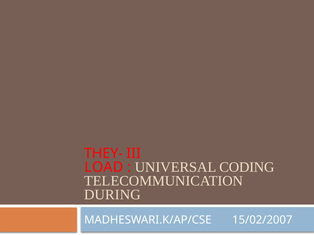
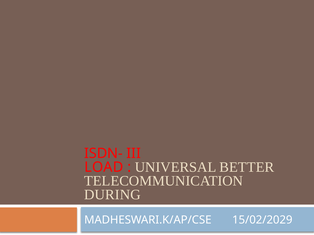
THEY-: THEY- -> ISDN-
CODING: CODING -> BETTER
15/02/2007: 15/02/2007 -> 15/02/2029
